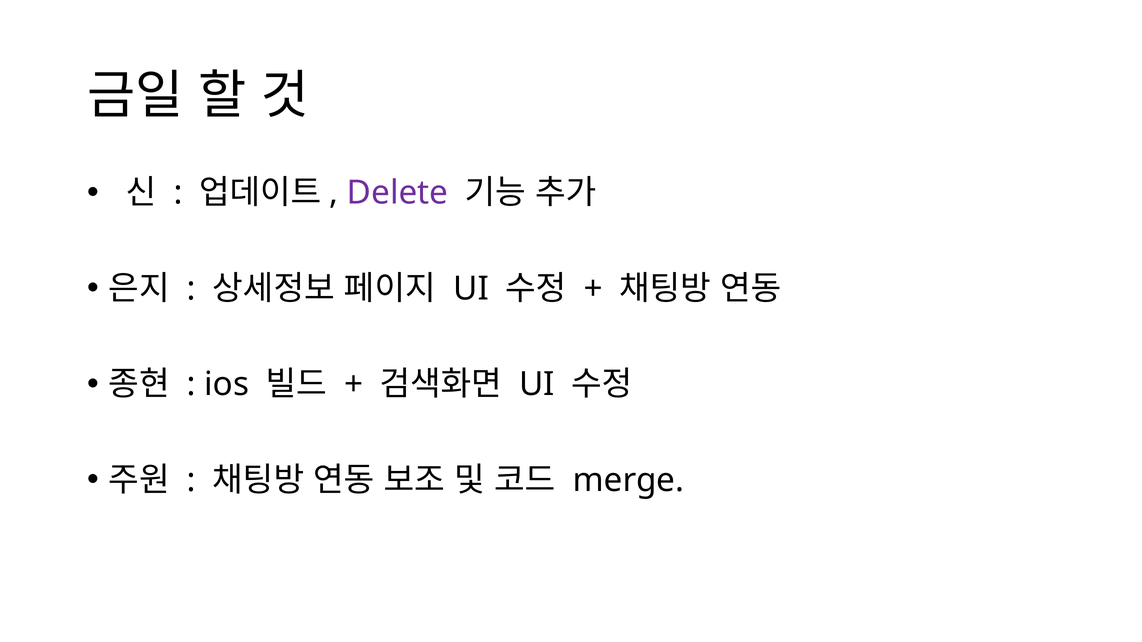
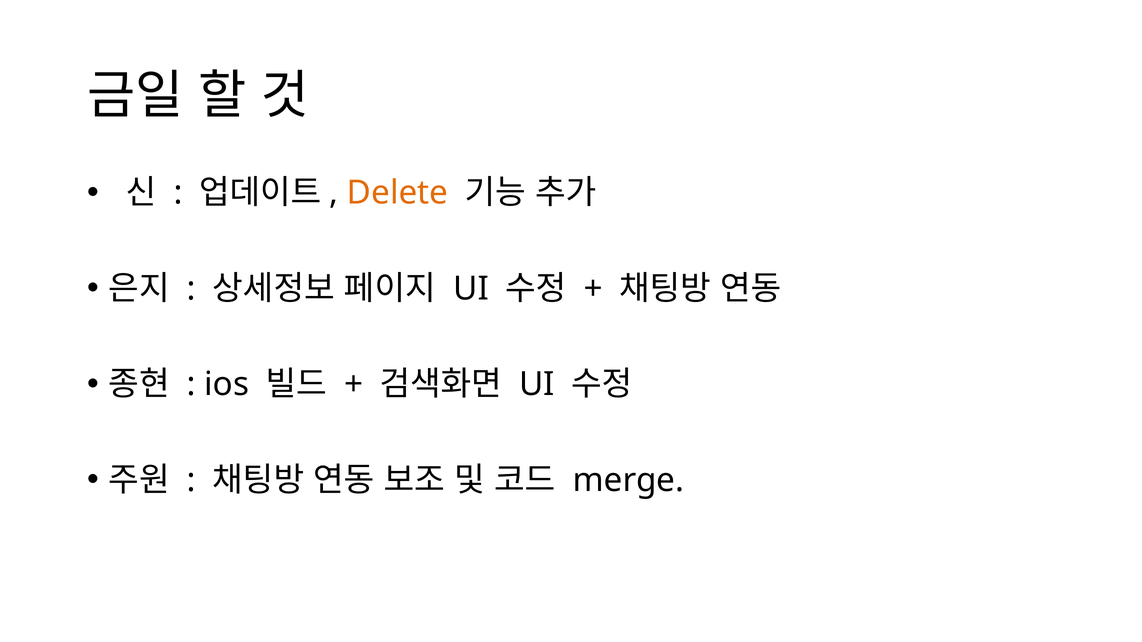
Delete colour: purple -> orange
